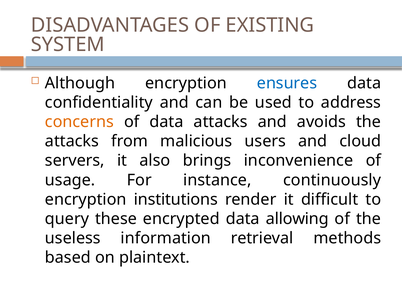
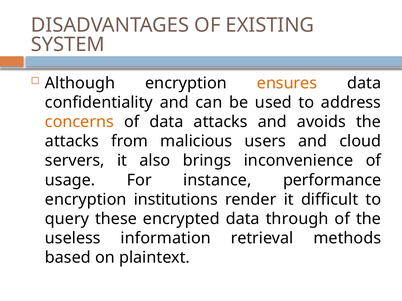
ensures colour: blue -> orange
continuously: continuously -> performance
allowing: allowing -> through
